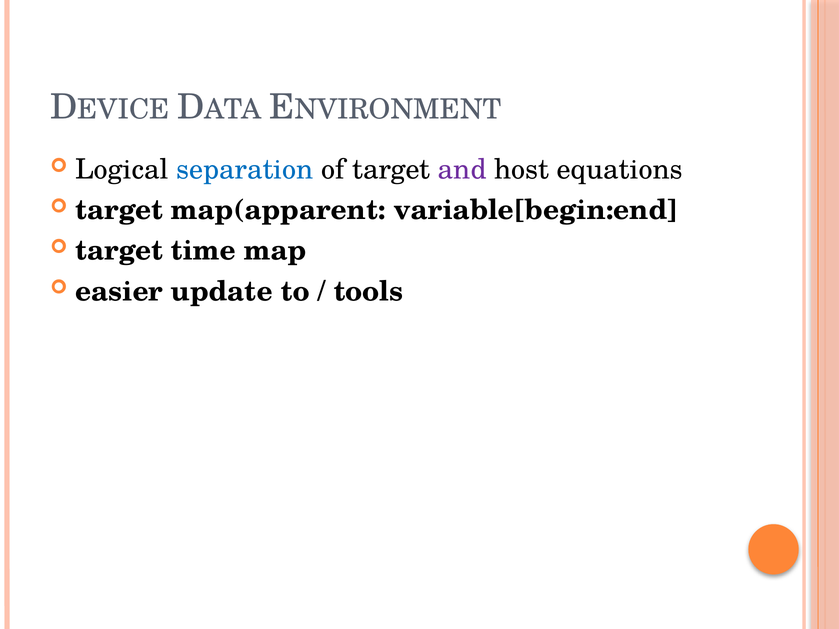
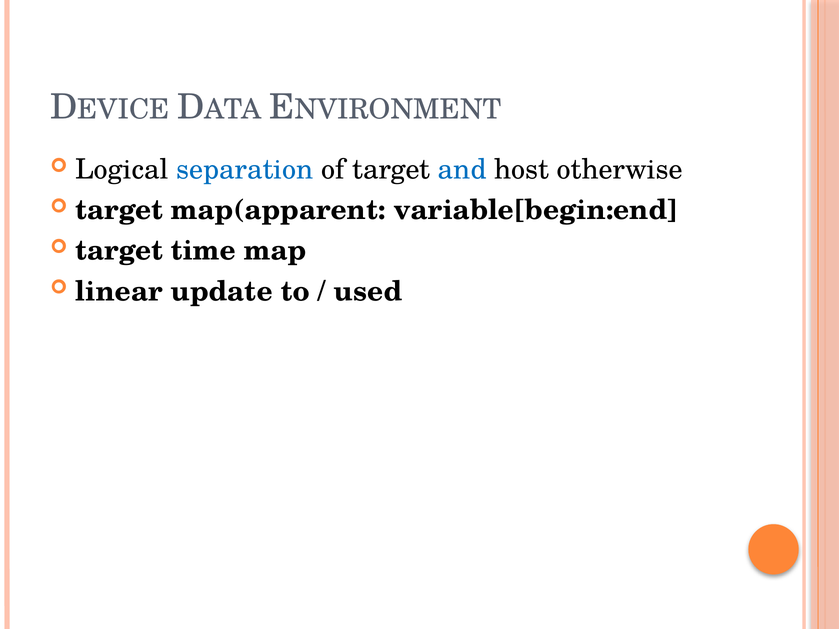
and colour: purple -> blue
equations: equations -> otherwise
easier: easier -> linear
tools: tools -> used
